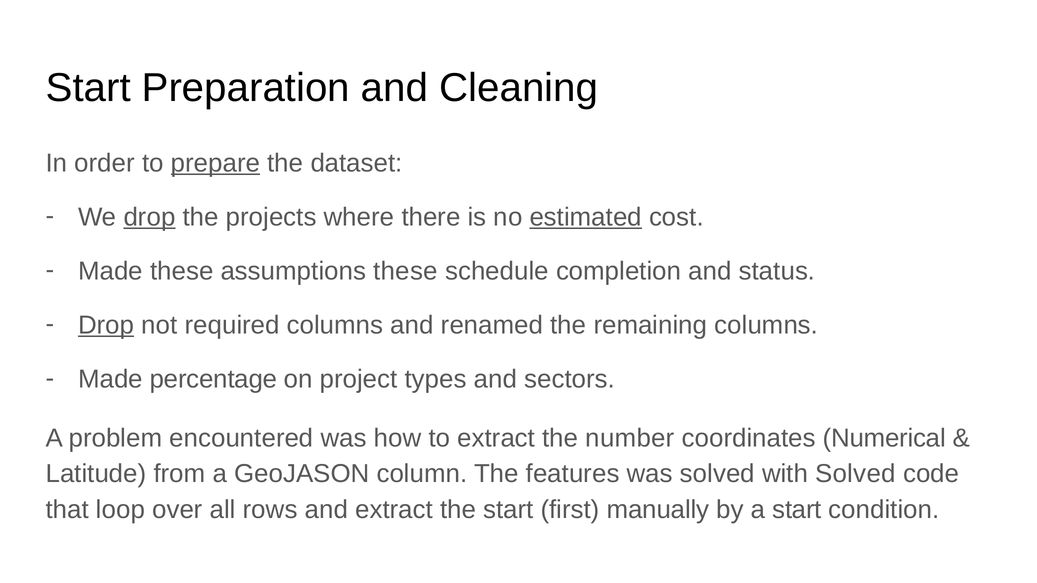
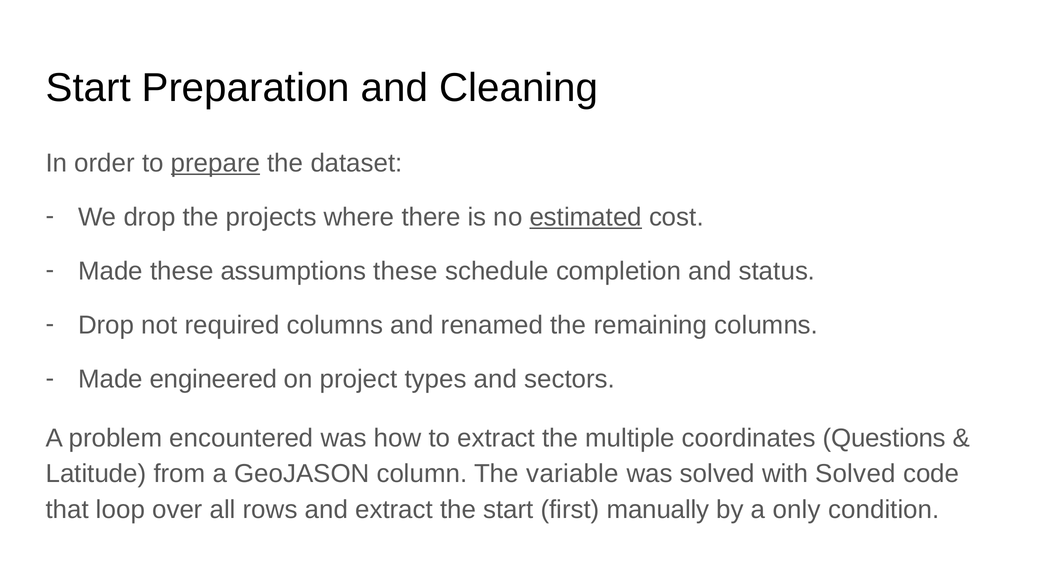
drop at (150, 217) underline: present -> none
Drop at (106, 325) underline: present -> none
percentage: percentage -> engineered
number: number -> multiple
Numerical: Numerical -> Questions
features: features -> variable
a start: start -> only
